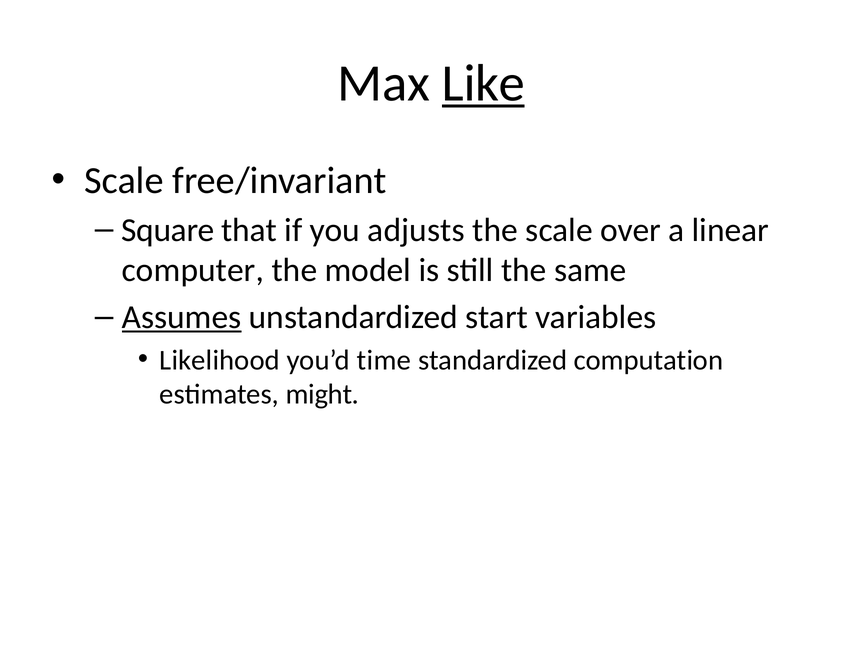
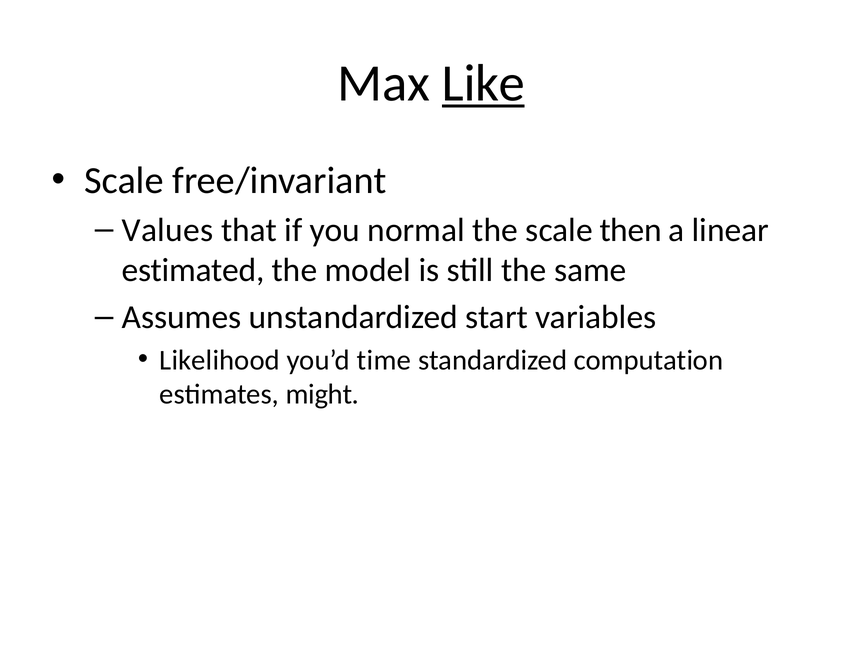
Square: Square -> Values
adjusts: adjusts -> normal
over: over -> then
computer: computer -> estimated
Assumes underline: present -> none
